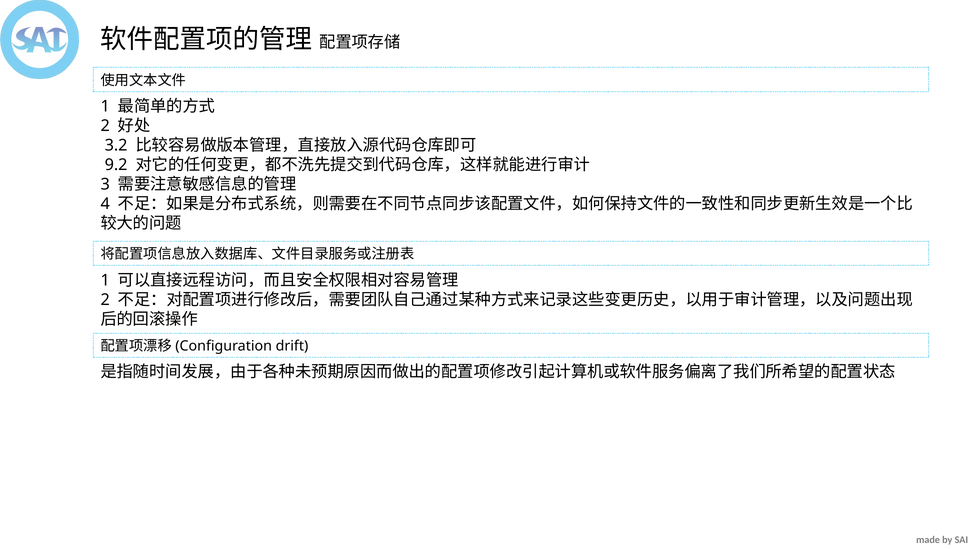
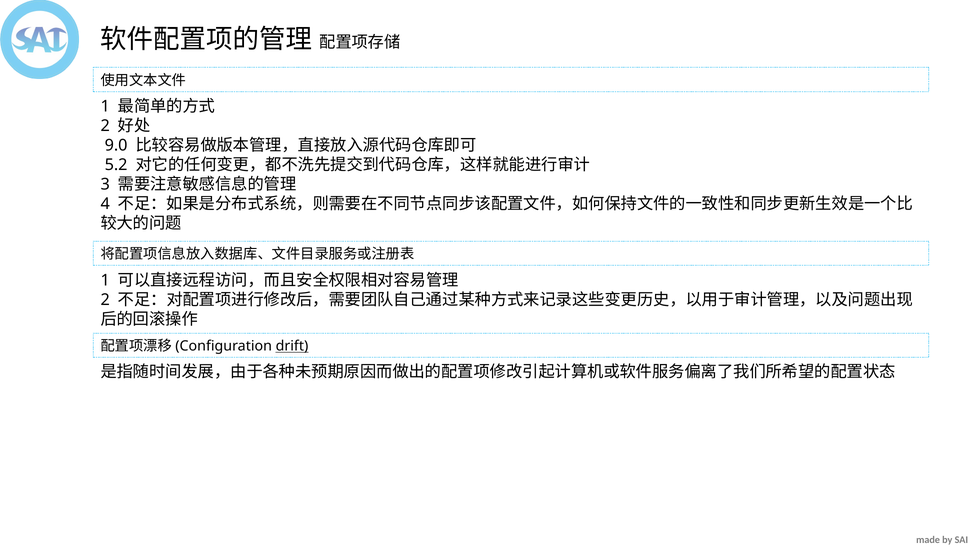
3.2: 3.2 -> 9.0
9.2: 9.2 -> 5.2
drift underline: none -> present
